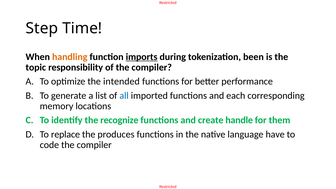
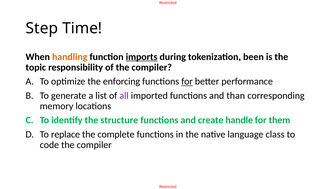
intended: intended -> enforcing
for at (187, 81) underline: none -> present
all colour: blue -> purple
each: each -> than
recognize: recognize -> structure
produces: produces -> complete
have: have -> class
